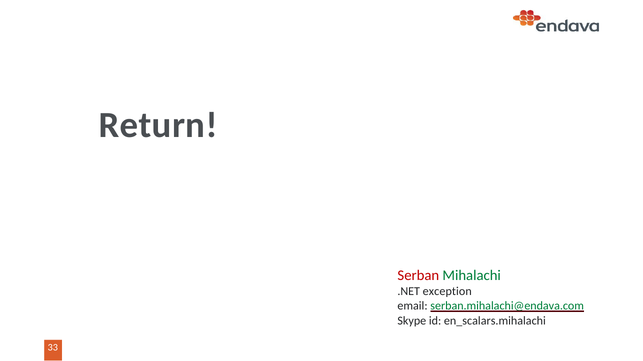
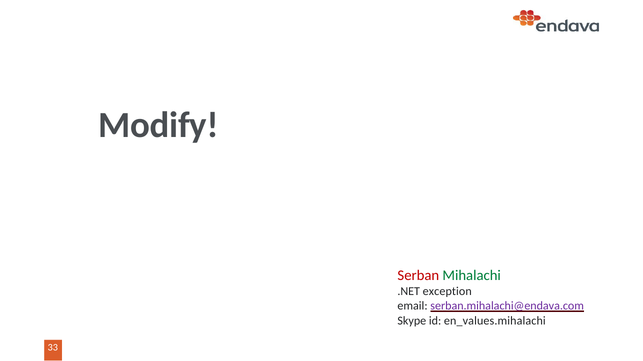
Return: Return -> Modify
serban.mihalachi@endava.com colour: green -> purple
en_scalars.mihalachi: en_scalars.mihalachi -> en_values.mihalachi
